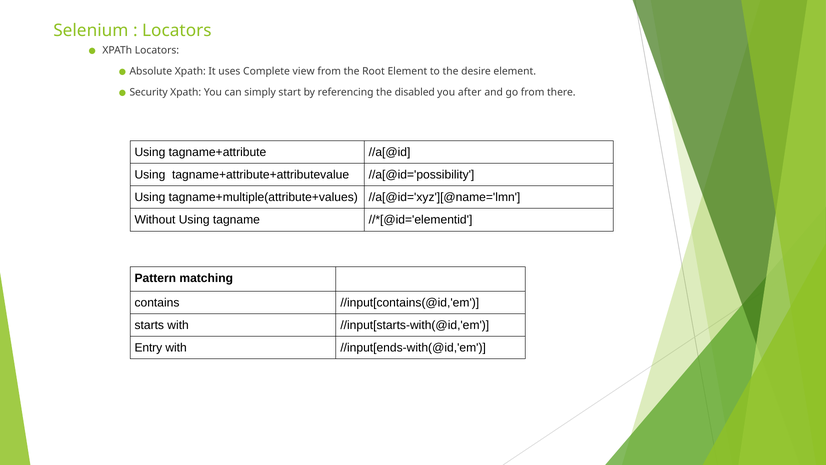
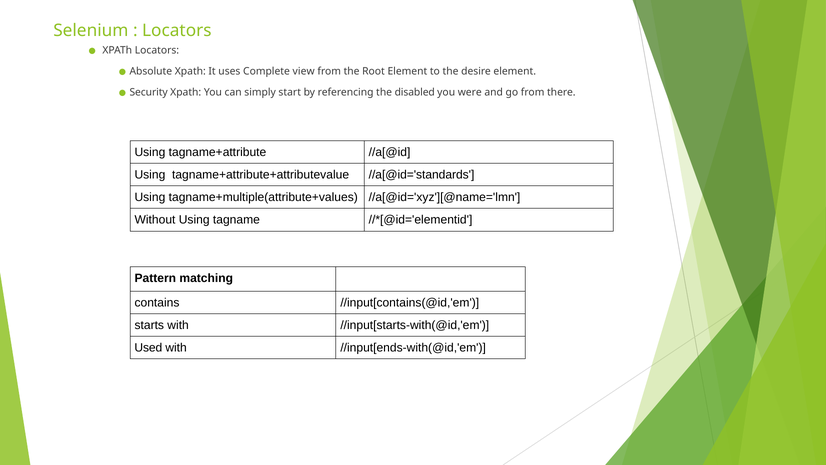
after: after -> were
//a[@id='possibility: //a[@id='possibility -> //a[@id='standards
Entry: Entry -> Used
